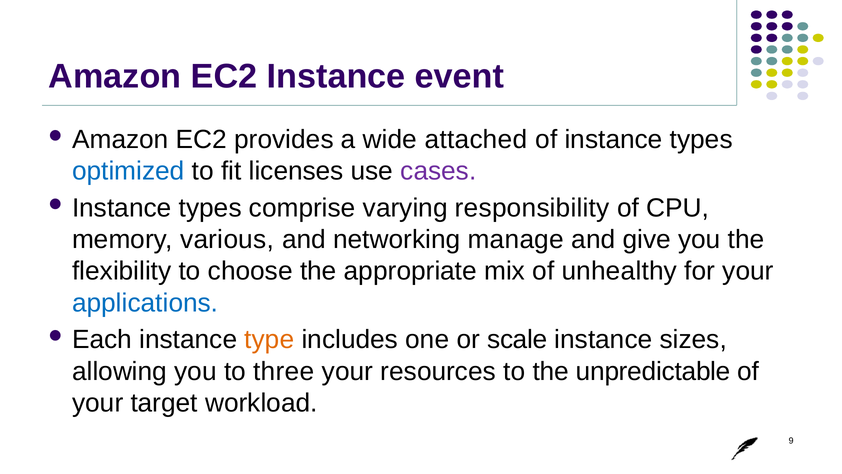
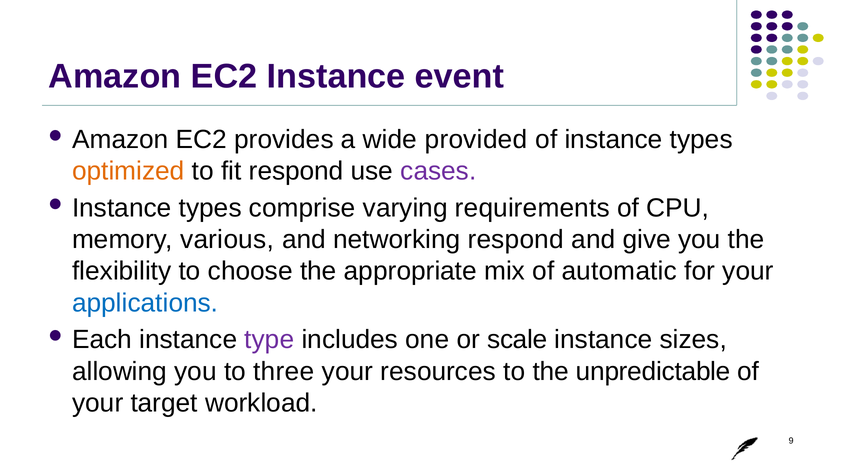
attached: attached -> provided
optimized colour: blue -> orange
fit licenses: licenses -> respond
responsibility: responsibility -> requirements
networking manage: manage -> respond
unhealthy: unhealthy -> automatic
type colour: orange -> purple
